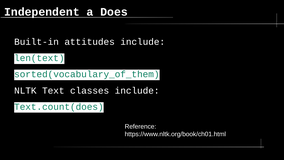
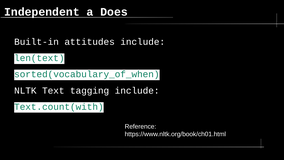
sorted(vocabulary_of_them: sorted(vocabulary_of_them -> sorted(vocabulary_of_when
classes: classes -> tagging
Text.count(does: Text.count(does -> Text.count(with
